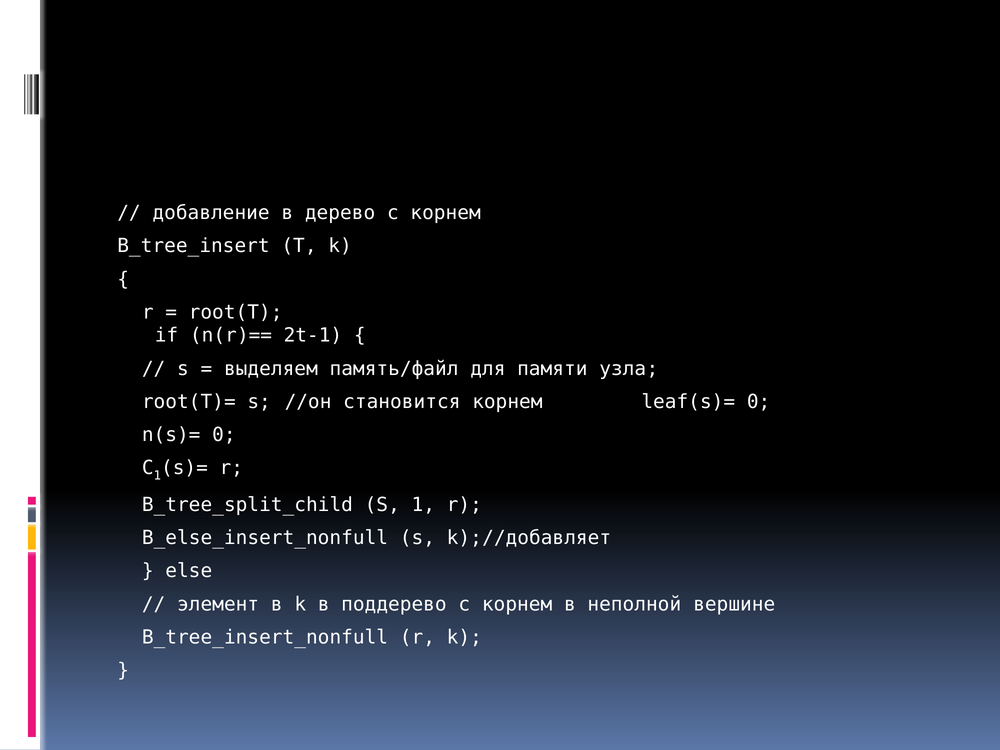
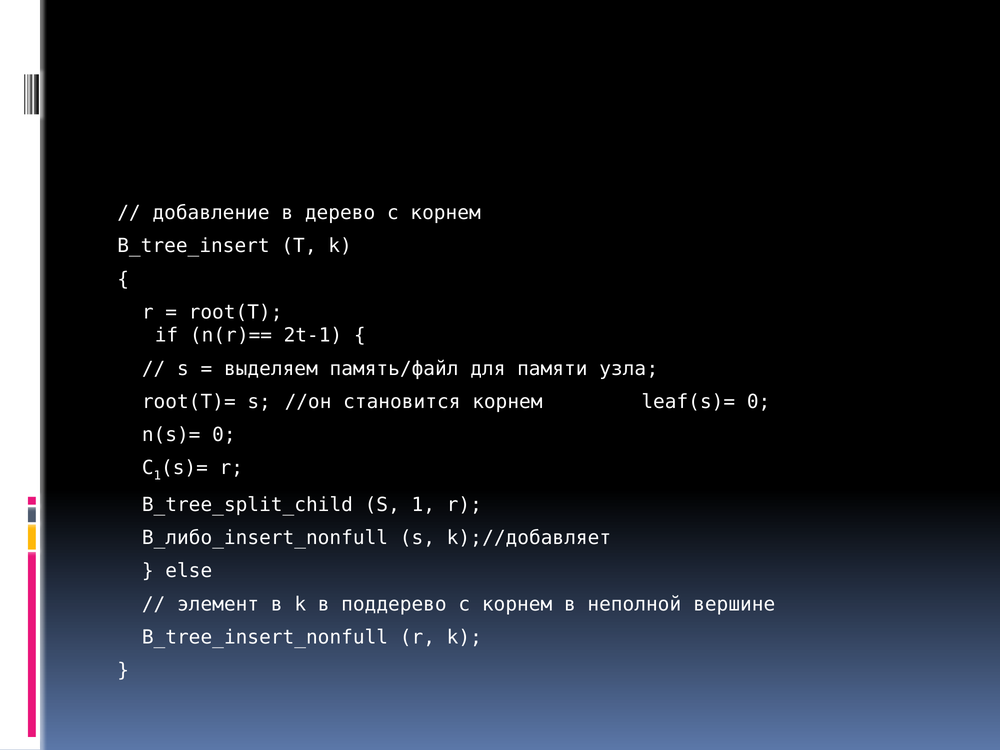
B_else_insert_nonfull: B_else_insert_nonfull -> B_либо_insert_nonfull
